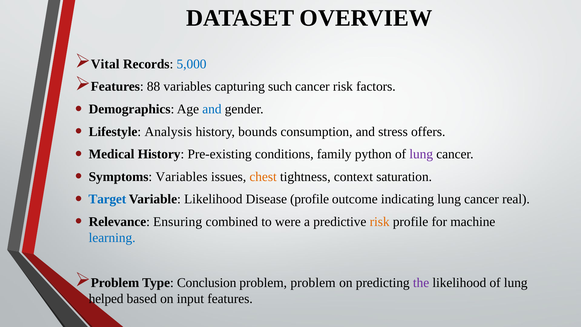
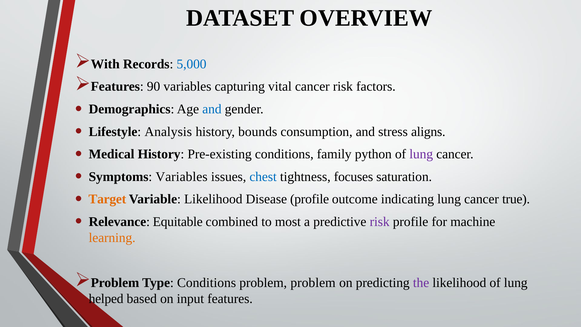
Vital: Vital -> With
88: 88 -> 90
such: such -> vital
offers: offers -> aligns
chest colour: orange -> blue
context: context -> focuses
Target colour: blue -> orange
real: real -> true
Ensuring: Ensuring -> Equitable
were: were -> most
risk at (380, 222) colour: orange -> purple
learning colour: blue -> orange
Type Conclusion: Conclusion -> Conditions
